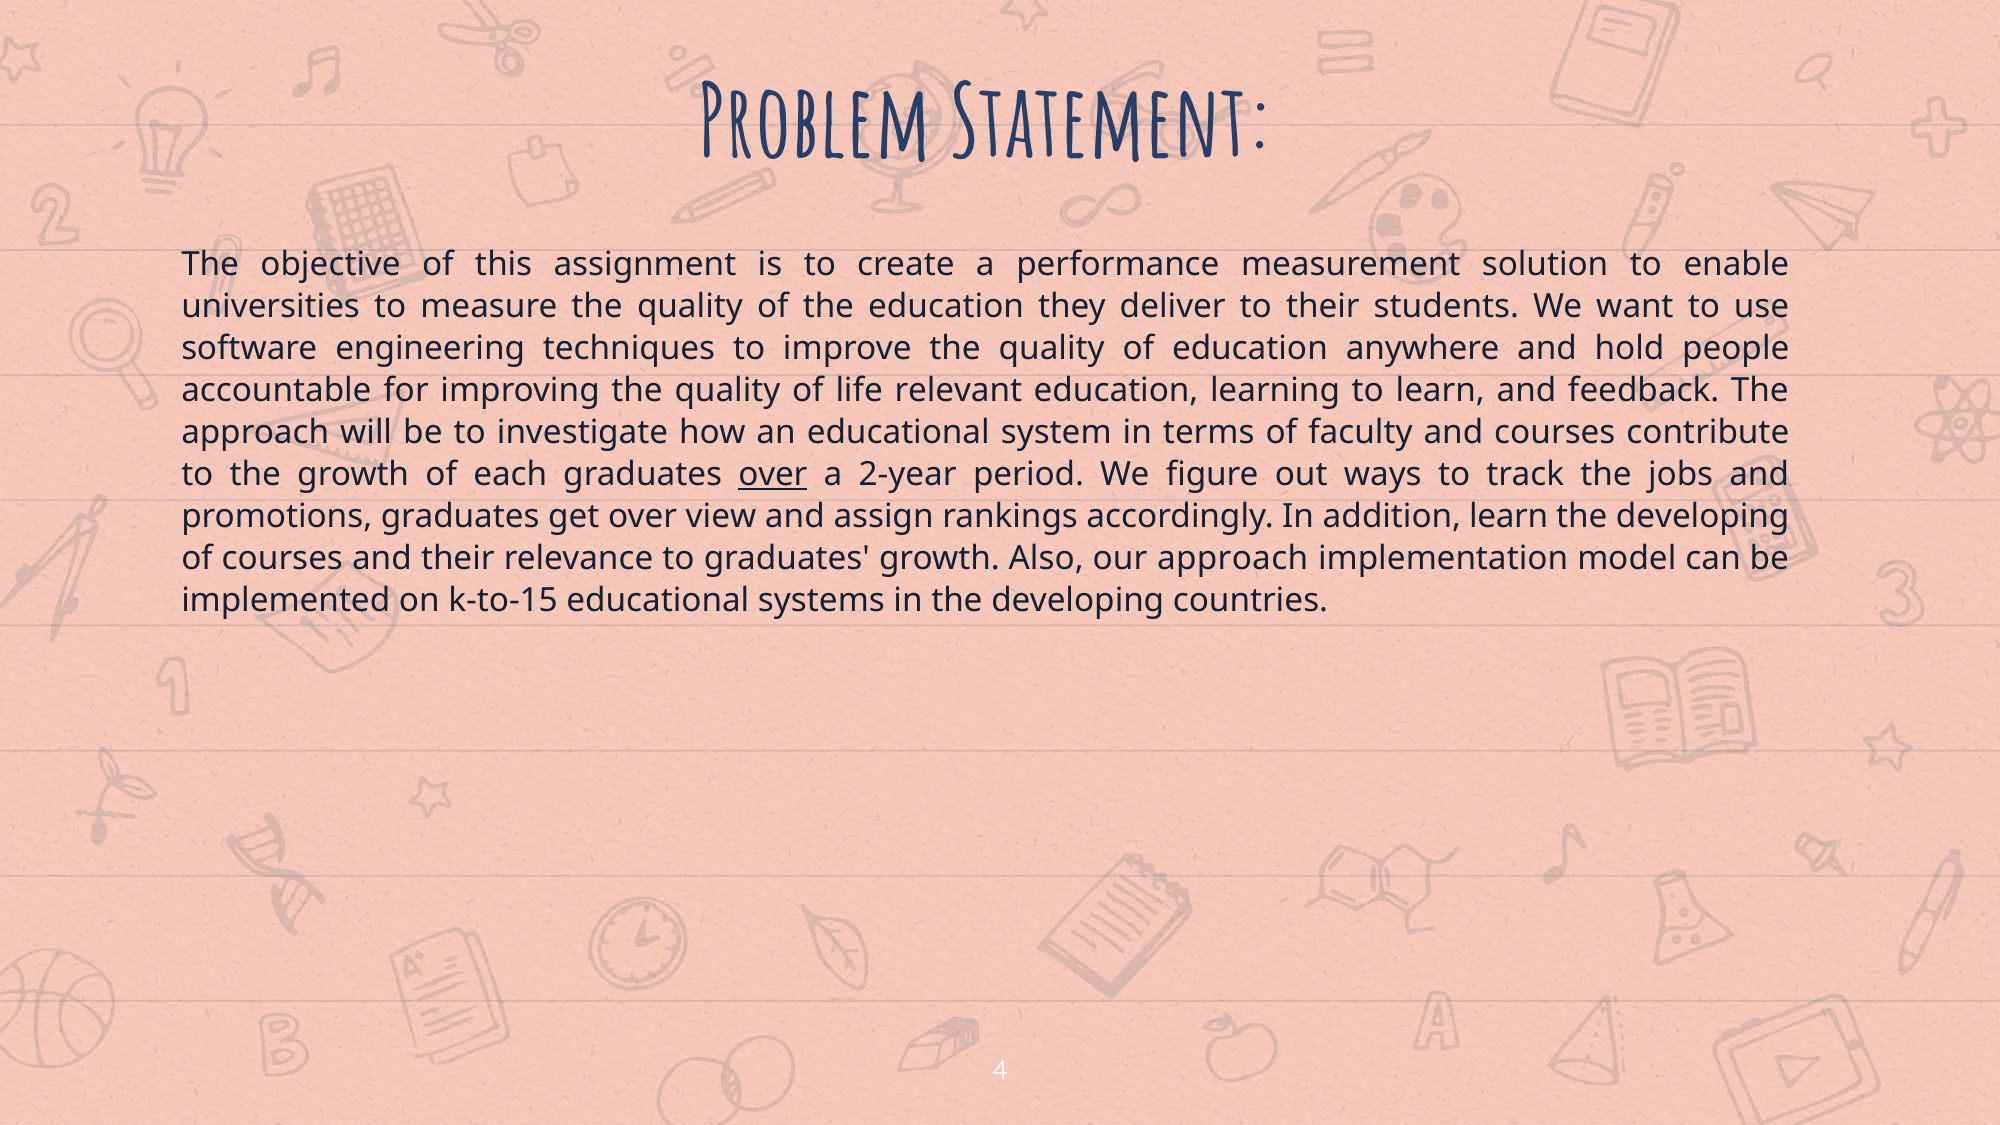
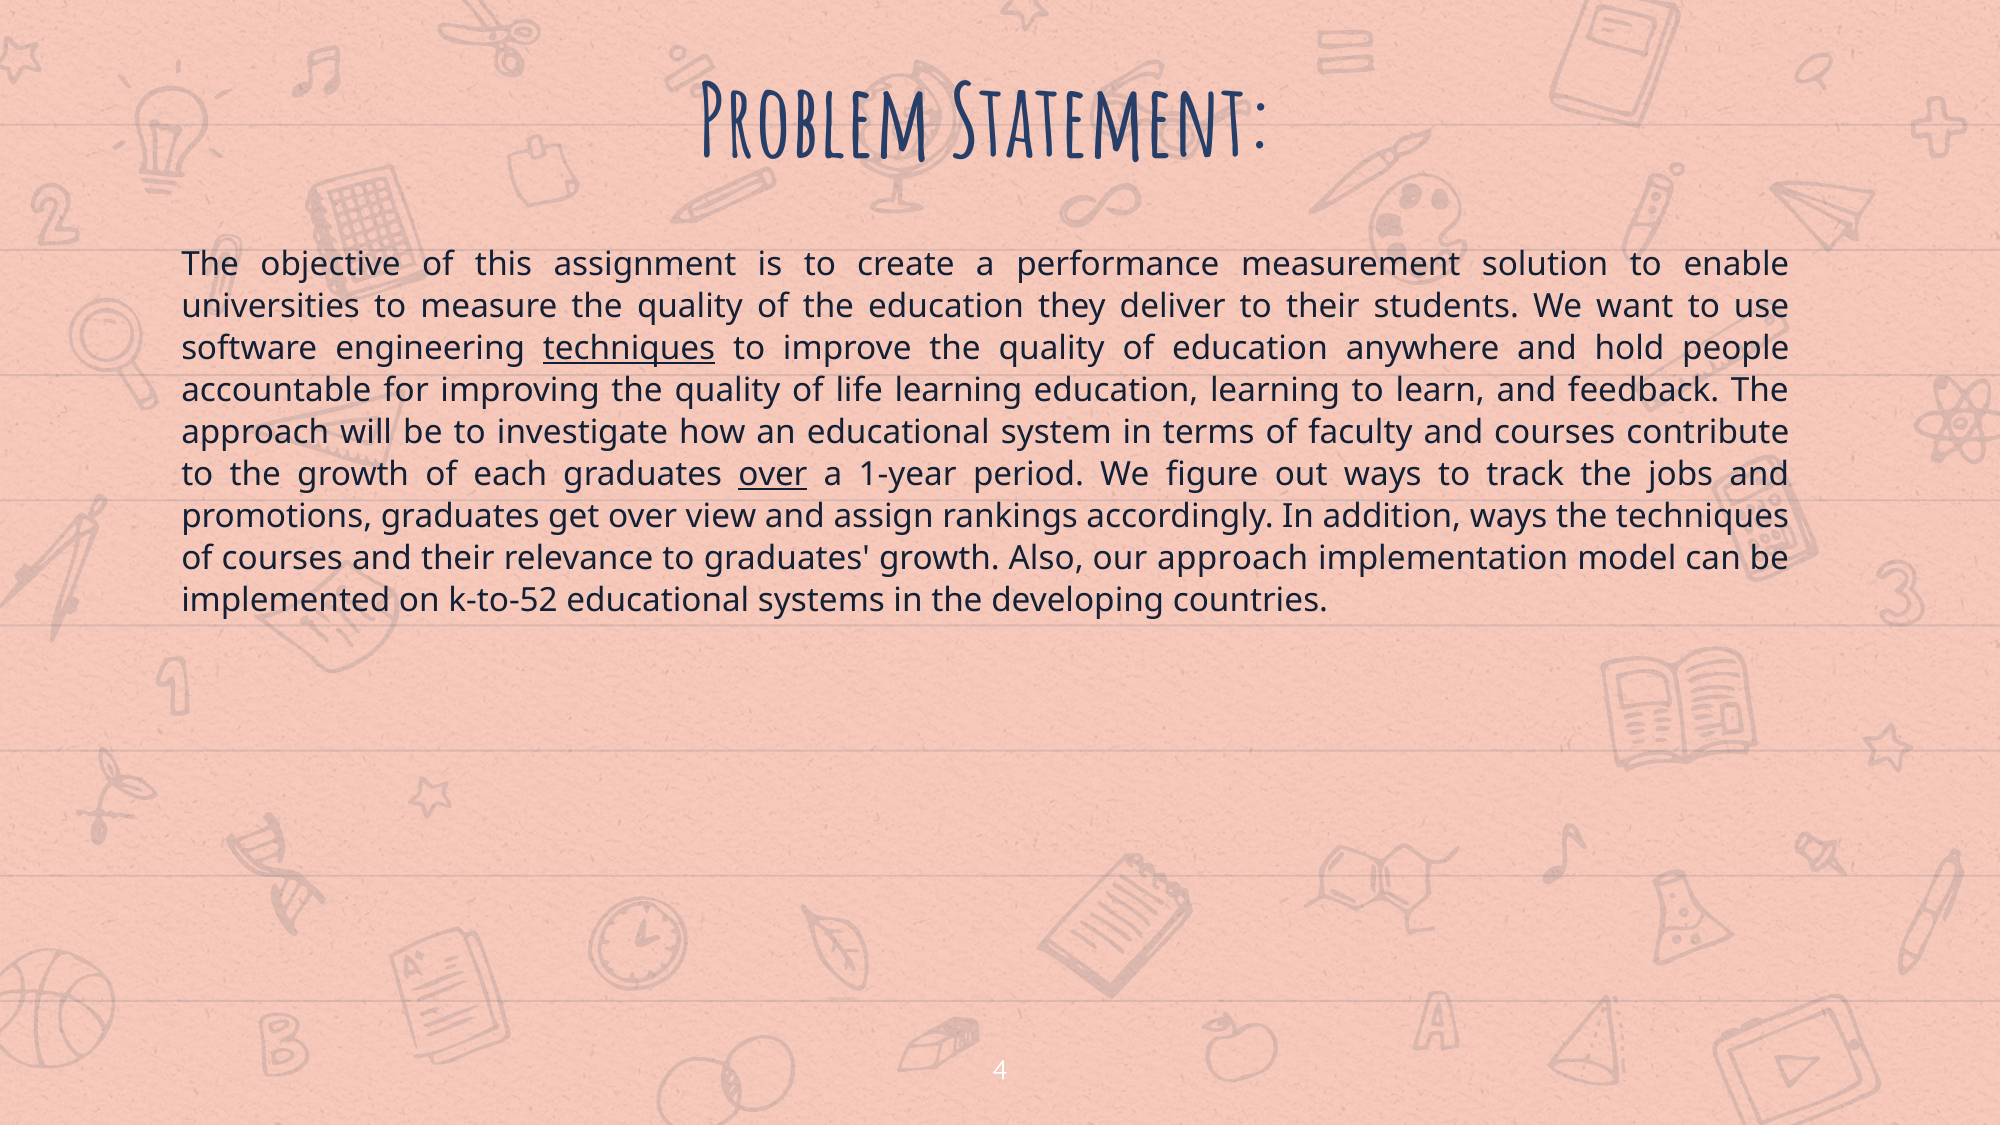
techniques at (629, 349) underline: none -> present
life relevant: relevant -> learning
2-year: 2-year -> 1-year
addition learn: learn -> ways
developing at (1703, 517): developing -> techniques
k-to-15: k-to-15 -> k-to-52
